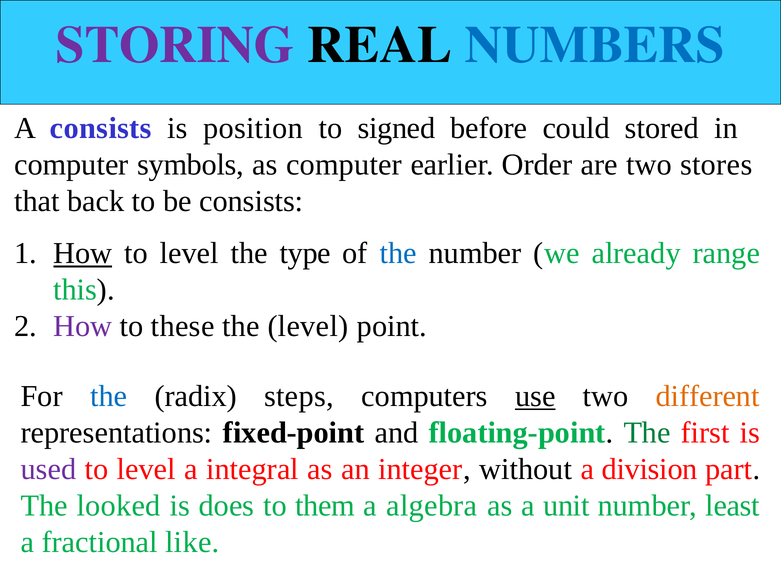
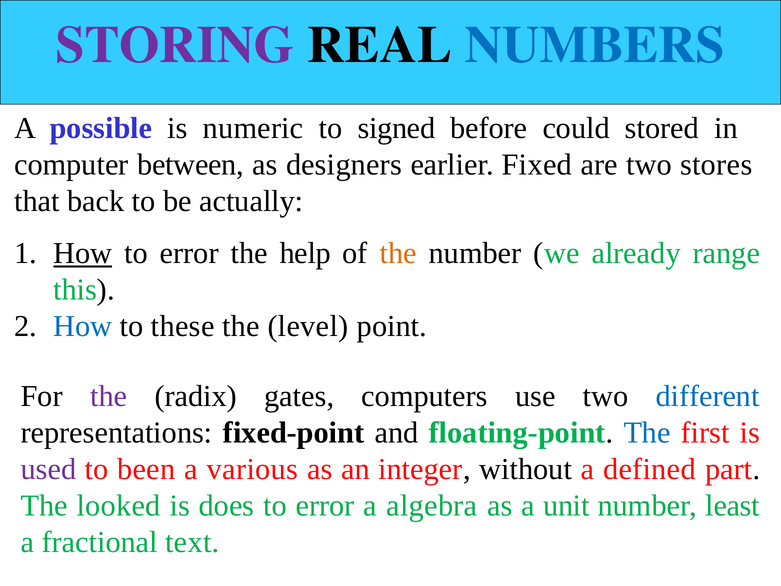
A consists: consists -> possible
position: position -> numeric
symbols: symbols -> between
as computer: computer -> designers
Order: Order -> Fixed
be consists: consists -> actually
level at (189, 253): level -> error
type: type -> help
the at (398, 253) colour: blue -> orange
How at (83, 326) colour: purple -> blue
the at (109, 396) colour: blue -> purple
steps: steps -> gates
use underline: present -> none
different colour: orange -> blue
The at (647, 433) colour: green -> blue
level at (146, 469): level -> been
integral: integral -> various
division: division -> defined
them at (325, 505): them -> error
like: like -> text
